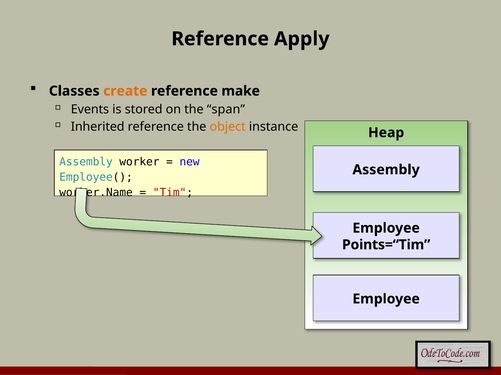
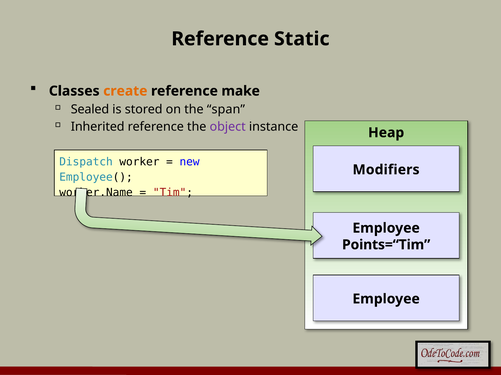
Apply: Apply -> Static
Events: Events -> Sealed
object colour: orange -> purple
Assembly at (86, 162): Assembly -> Dispatch
Assembly at (386, 170): Assembly -> Modifiers
